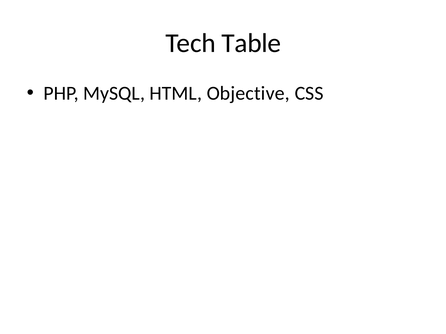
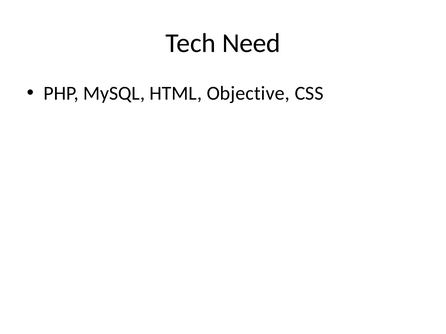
Table: Table -> Need
